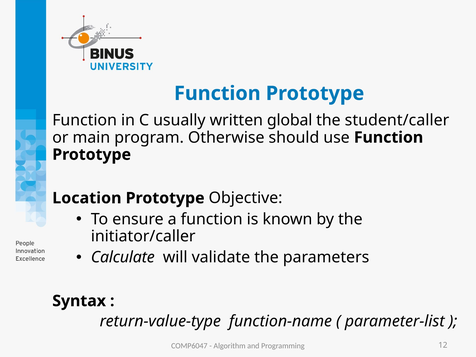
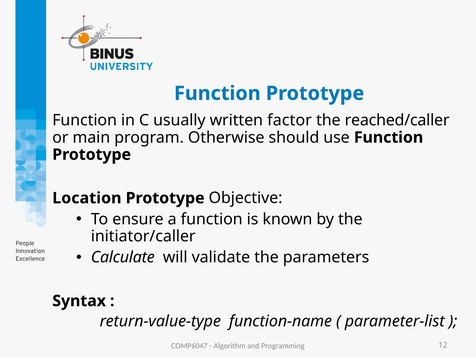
global: global -> factor
student/caller: student/caller -> reached/caller
